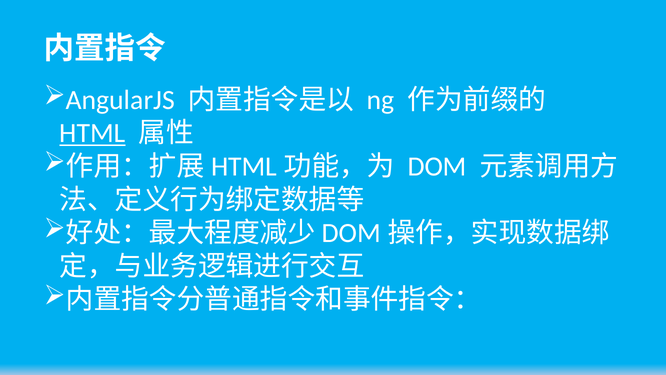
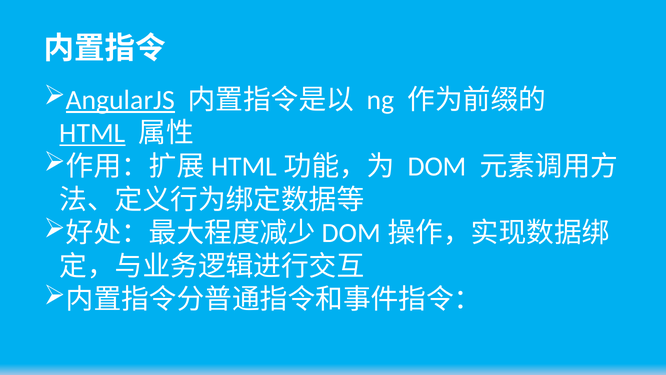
AngularJS underline: none -> present
